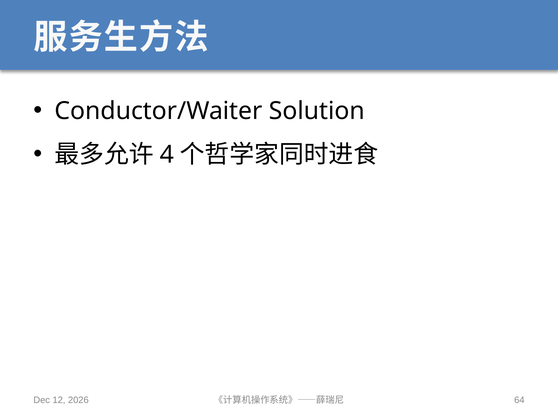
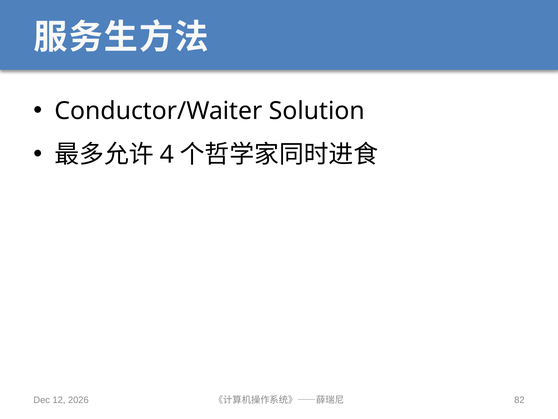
64: 64 -> 82
